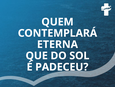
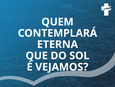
PADECEU: PADECEU -> VEJAMOS
